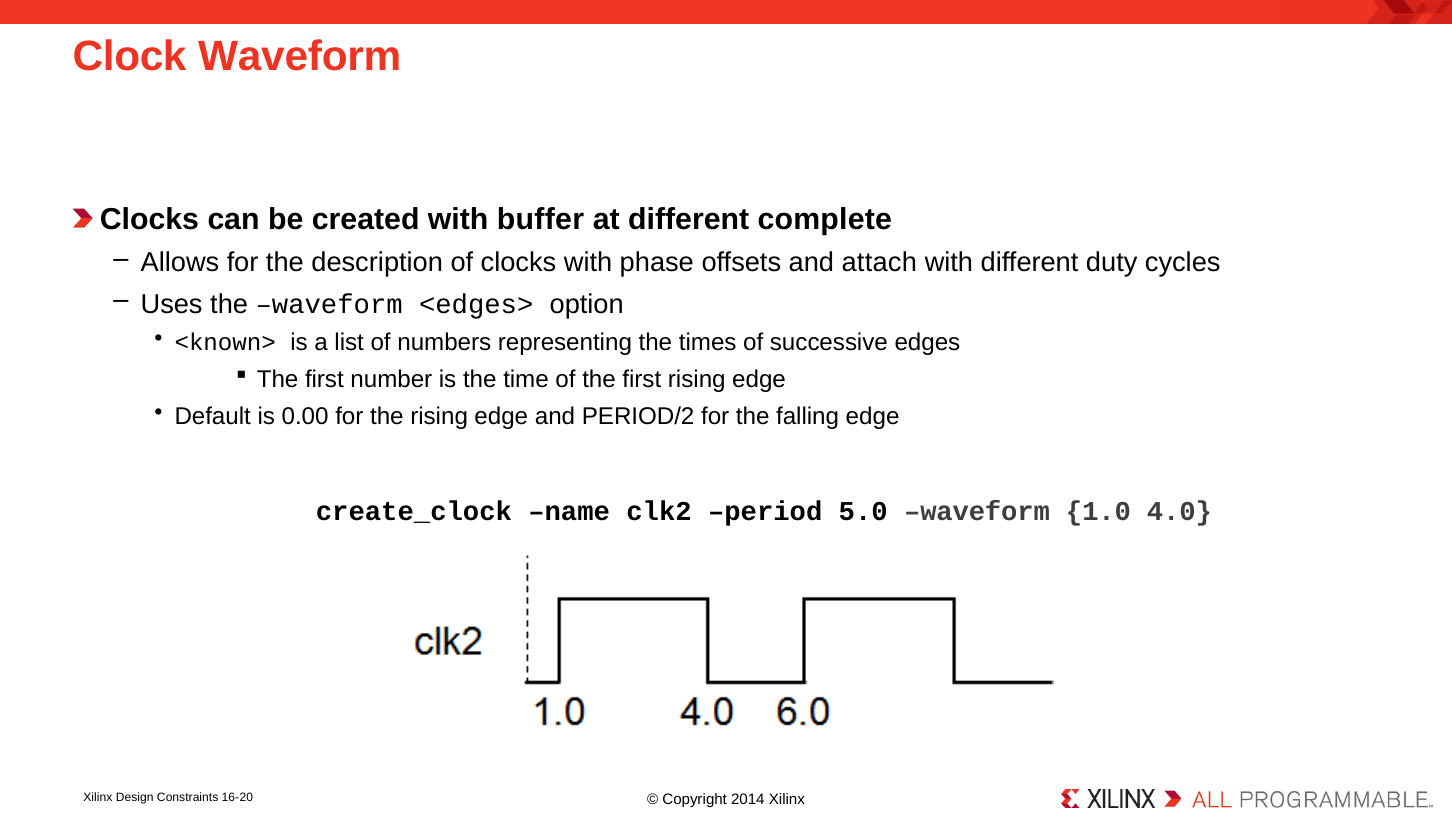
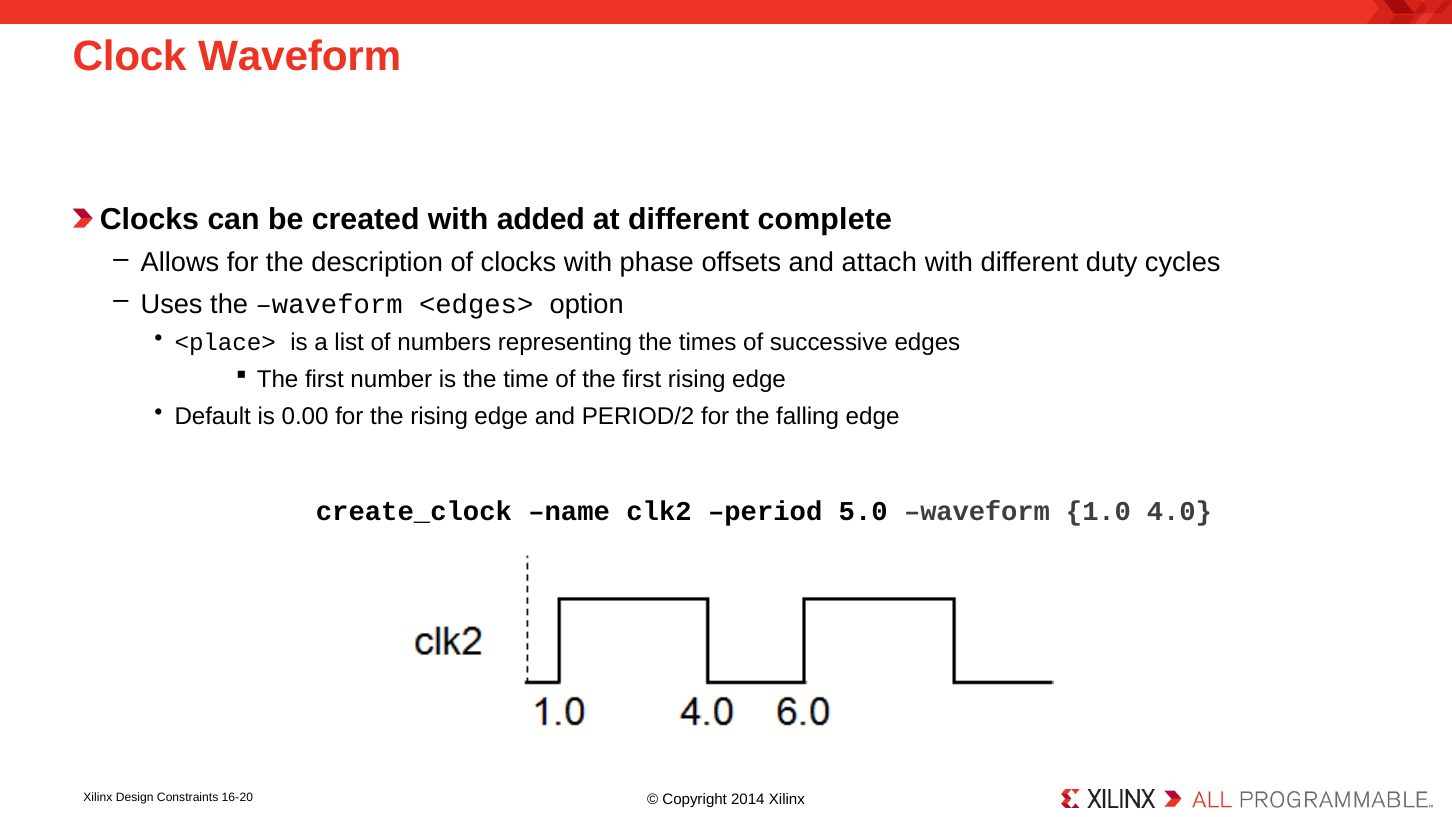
buffer: buffer -> added
<known>: <known> -> <place>
